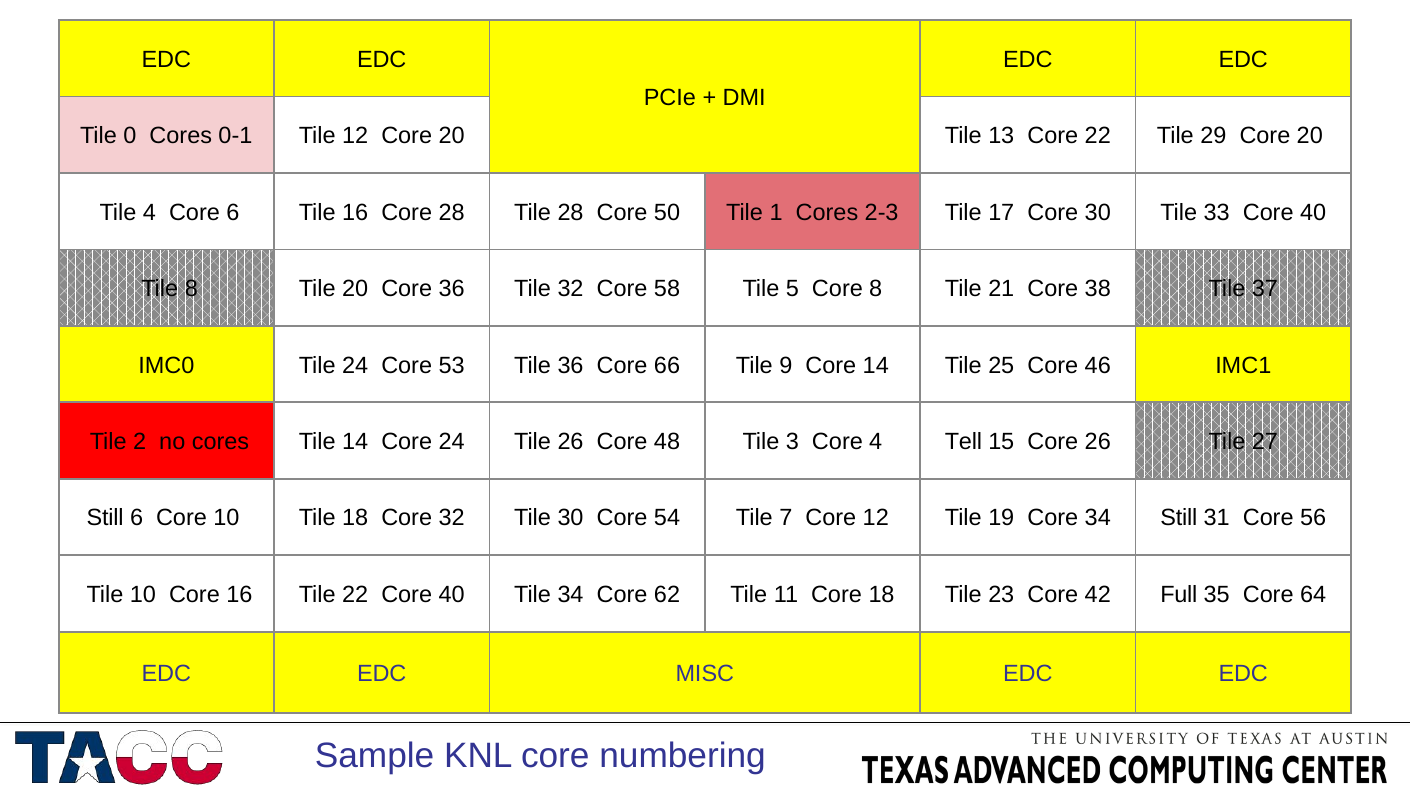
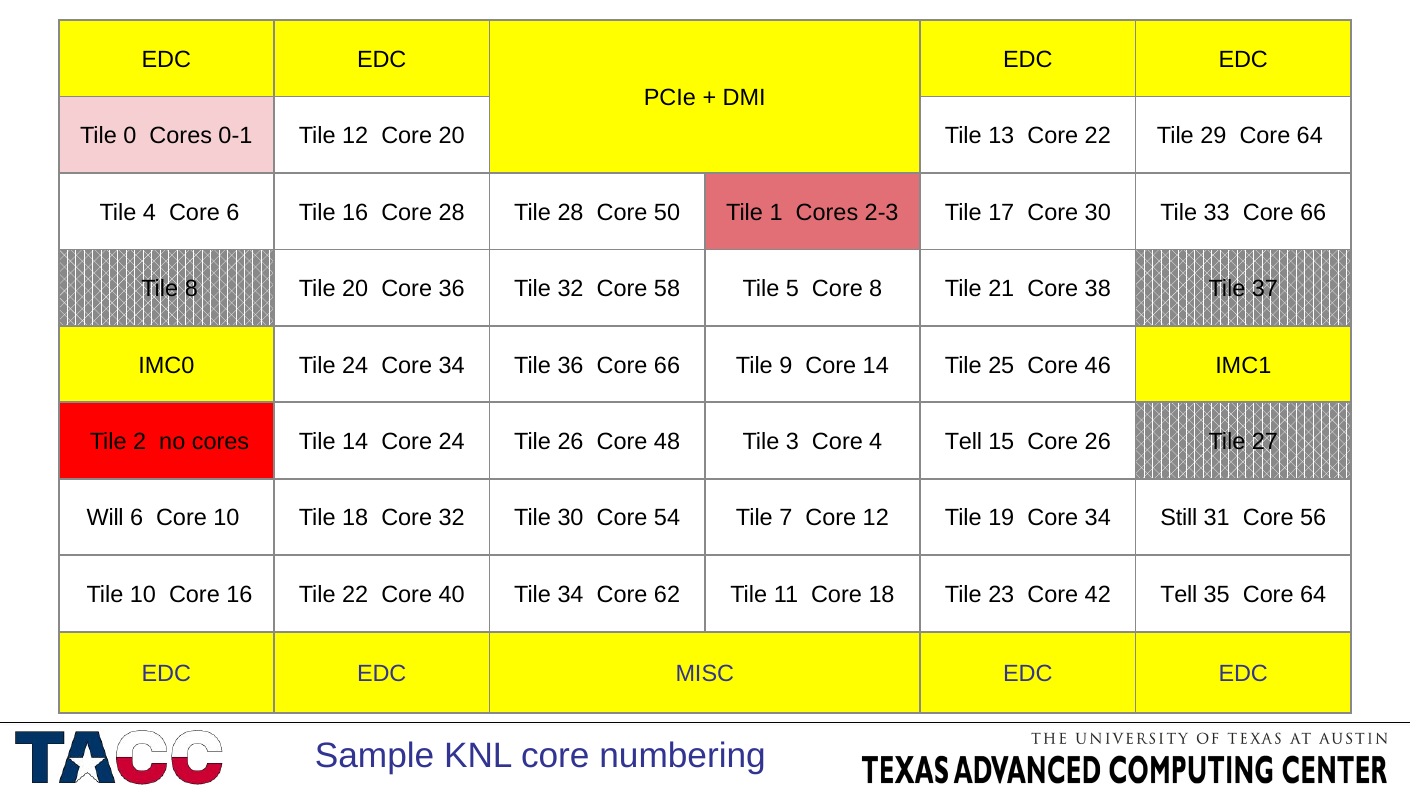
29 Core 20: 20 -> 64
33 Core 40: 40 -> 66
24 Core 53: 53 -> 34
Still at (105, 518): Still -> Will
42 Full: Full -> Tell
